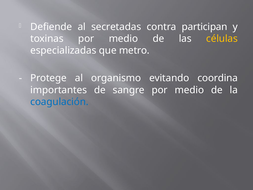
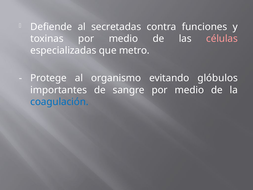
participan: participan -> funciones
células colour: yellow -> pink
coordina: coordina -> glóbulos
